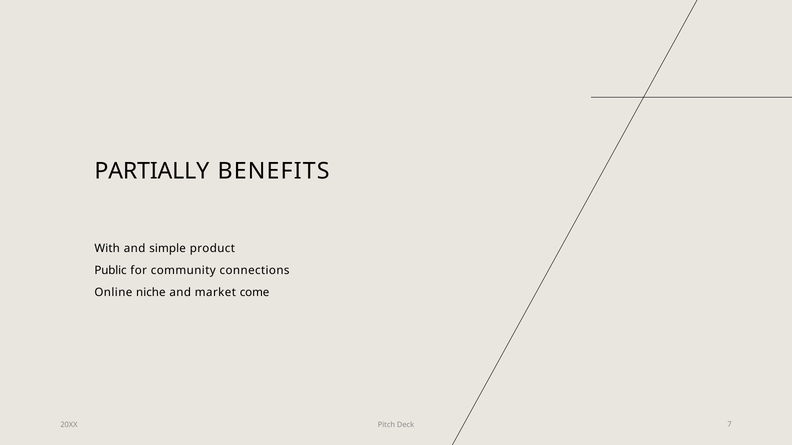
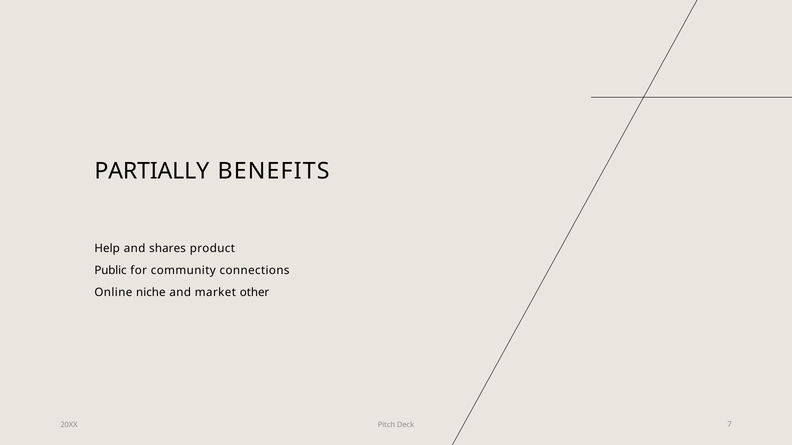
With: With -> Help
simple: simple -> shares
come: come -> other
